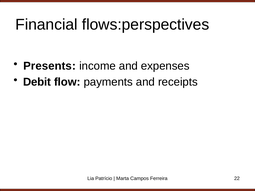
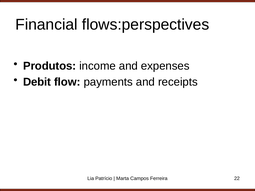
Presents: Presents -> Produtos
